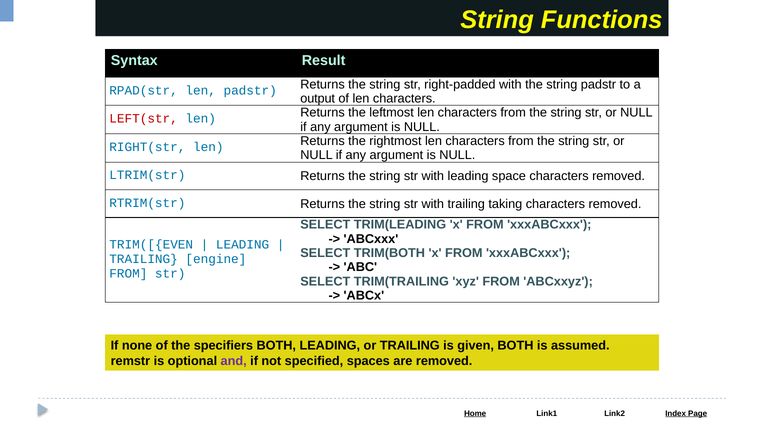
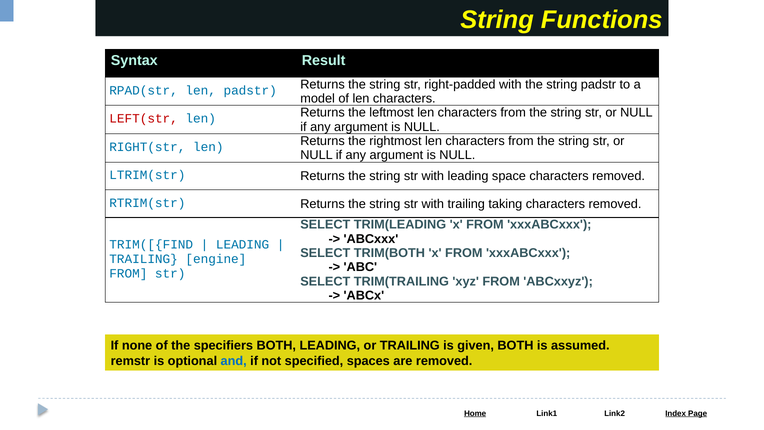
output: output -> model
TRIM([{EVEN: TRIM([{EVEN -> TRIM([{FIND
and colour: purple -> blue
